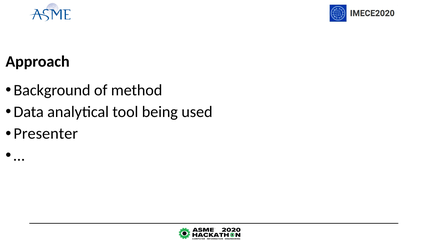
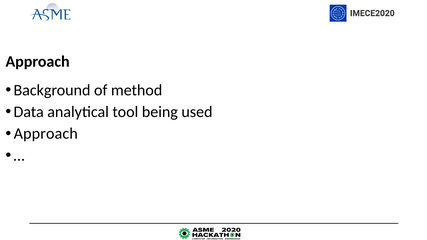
Presenter at (46, 134): Presenter -> Approach
